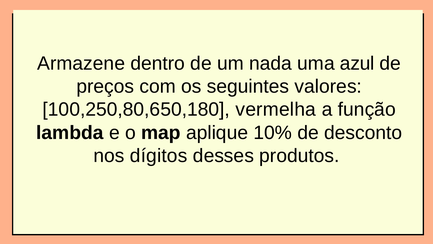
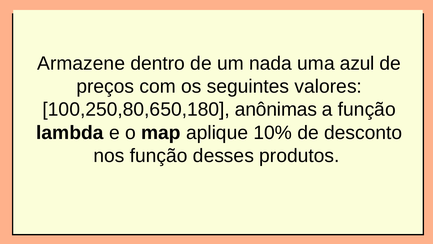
vermelha: vermelha -> anônimas
nos dígitos: dígitos -> função
